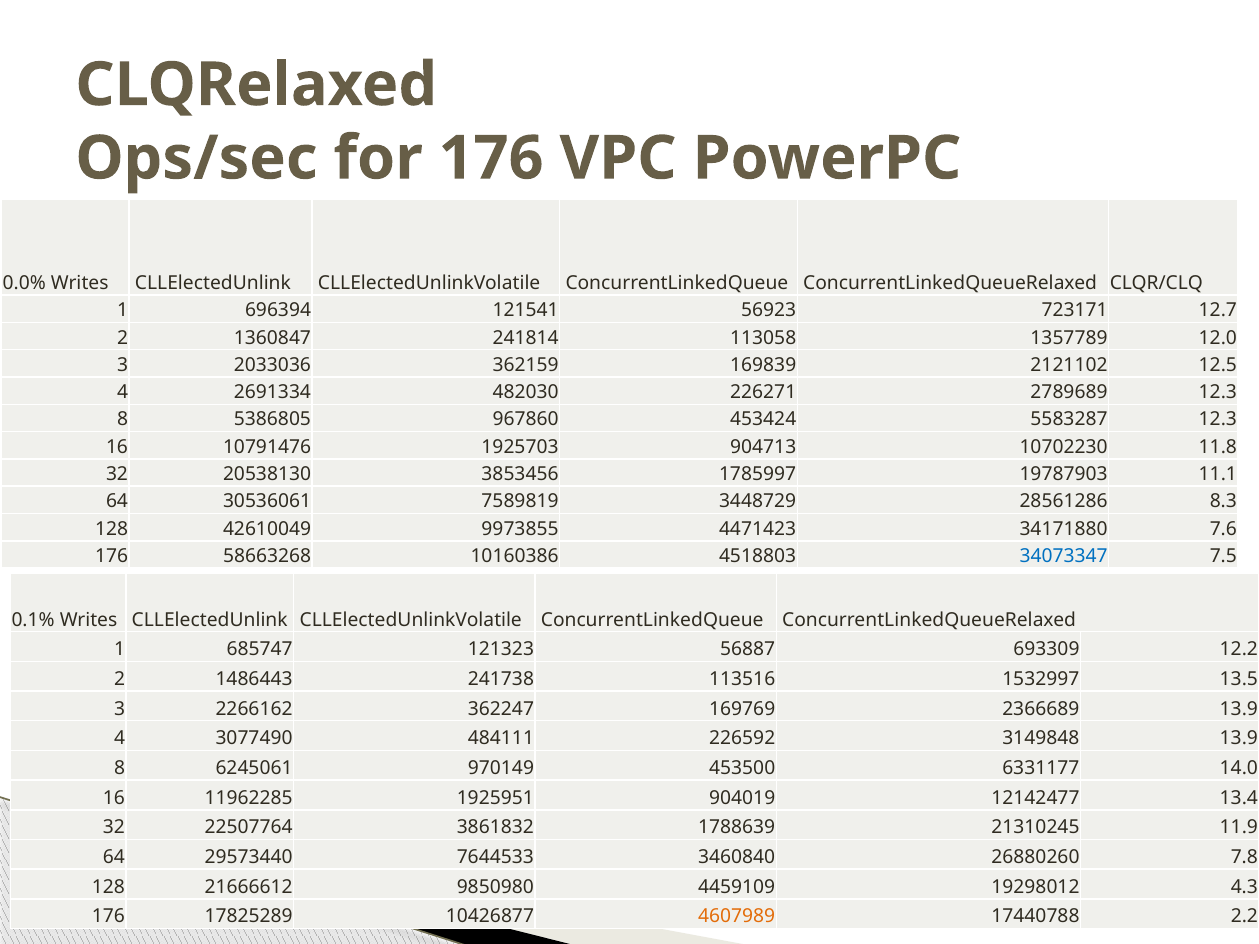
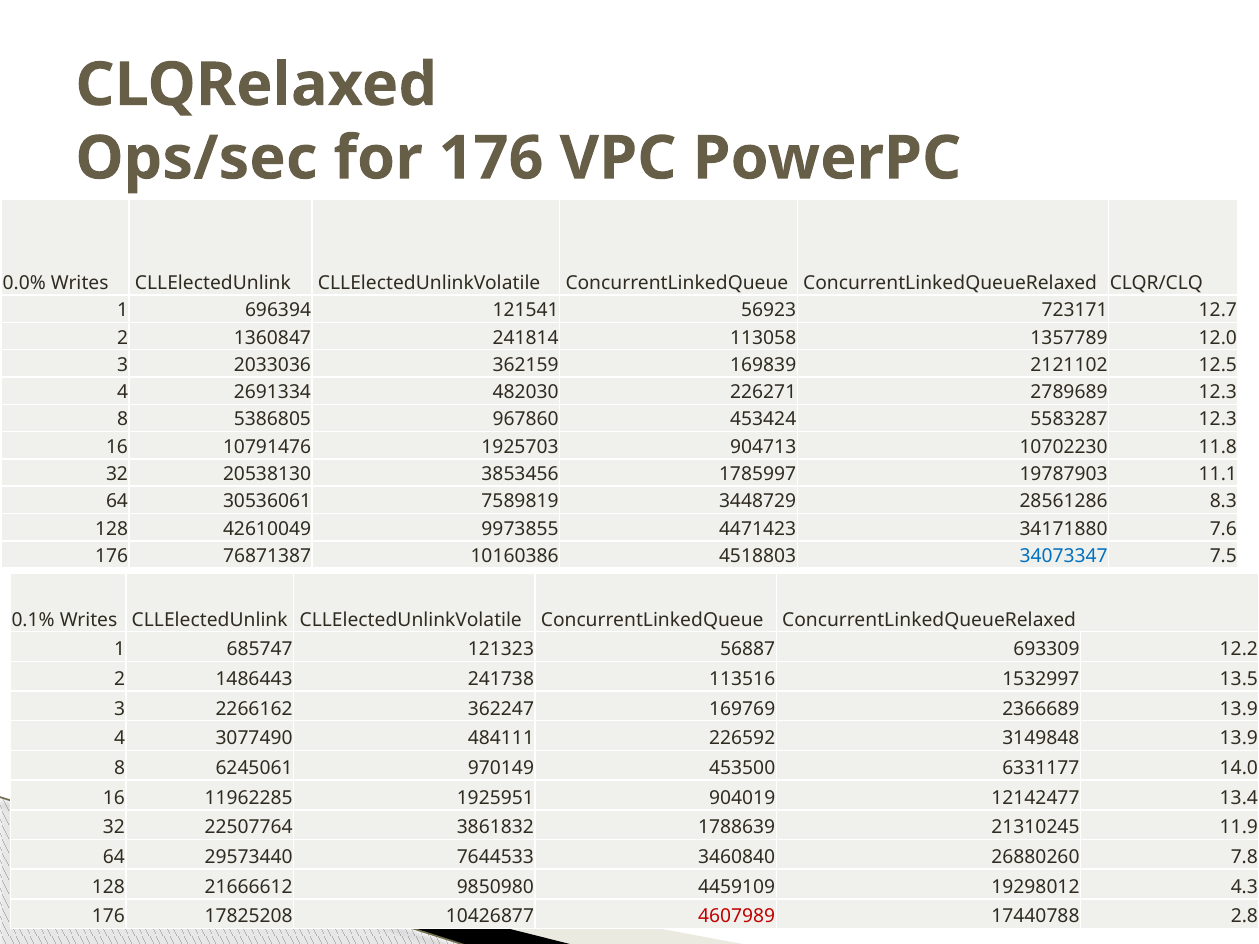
58663268: 58663268 -> 76871387
17825289: 17825289 -> 17825208
4607989 colour: orange -> red
2.2: 2.2 -> 2.8
